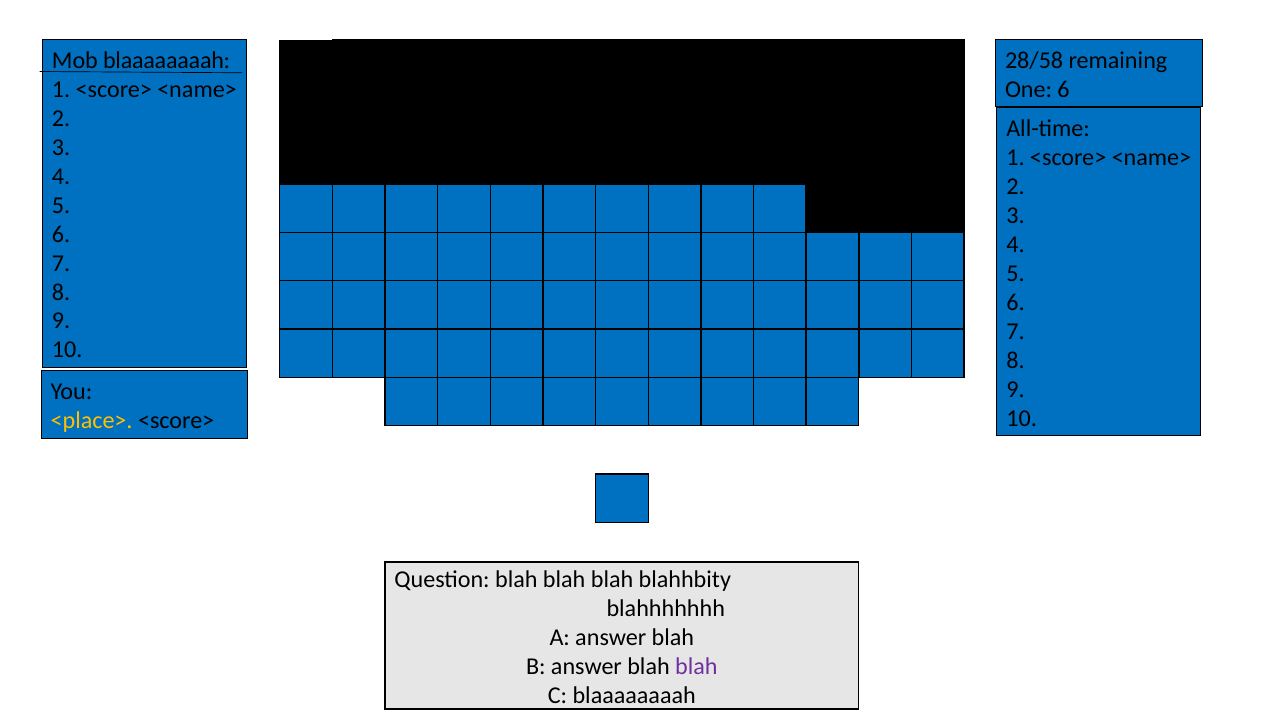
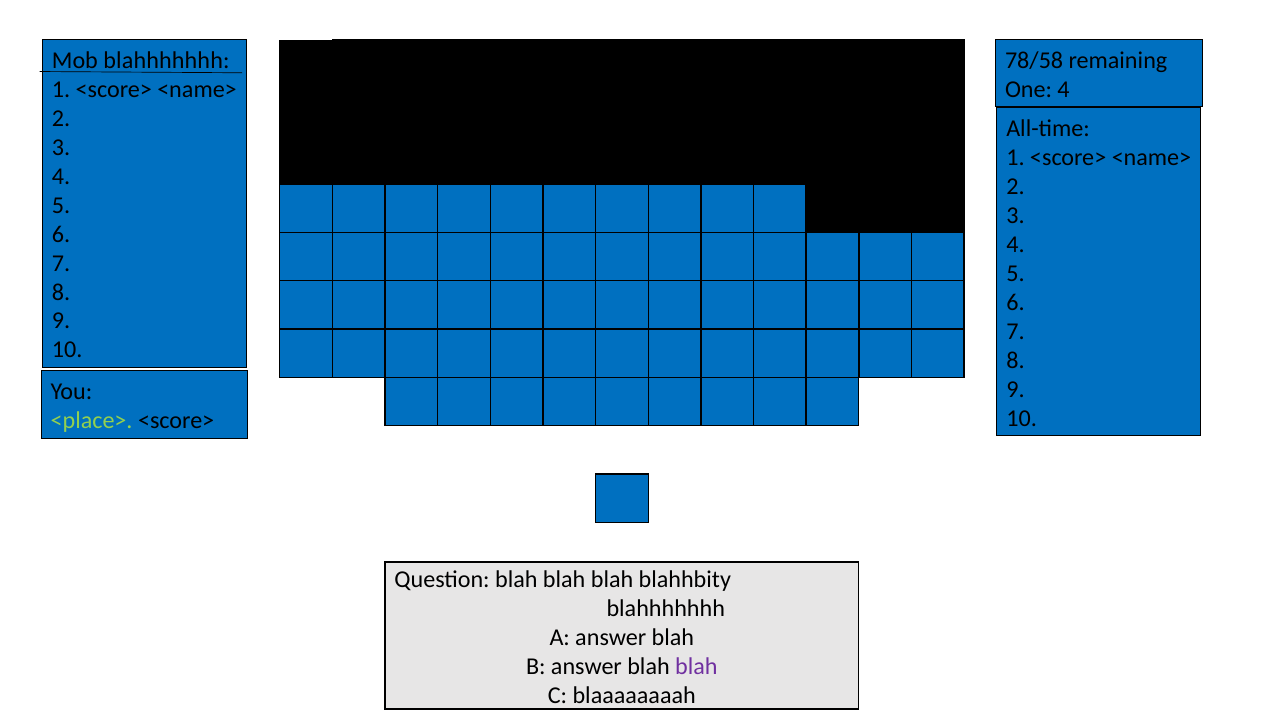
Mob blaaaaaaaah: blaaaaaaaah -> blahhhhhhh
28/58: 28/58 -> 78/58
One 6: 6 -> 4
<place> colour: yellow -> light green
